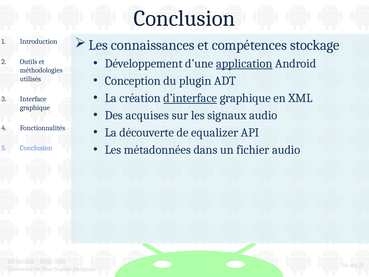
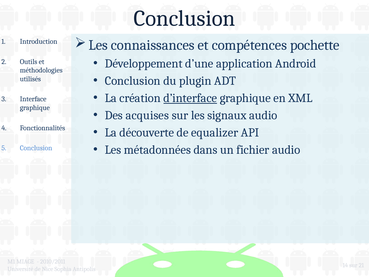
stockage: stockage -> pochette
application underline: present -> none
Conception at (133, 81): Conception -> Conclusion
